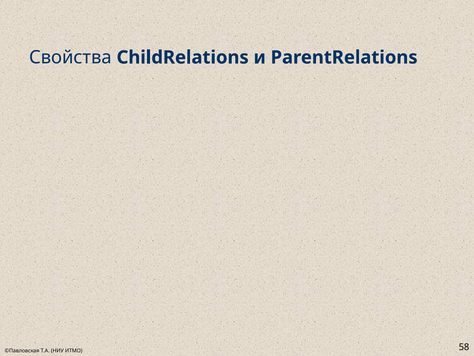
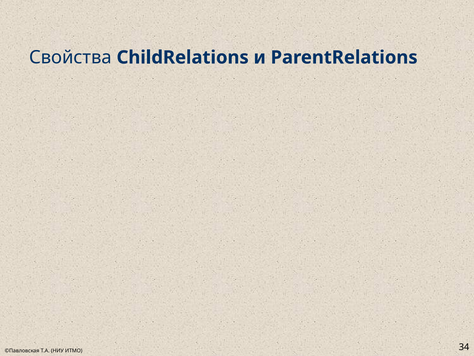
58: 58 -> 34
